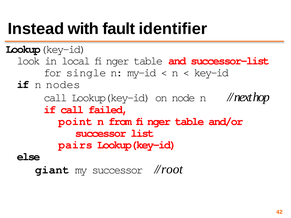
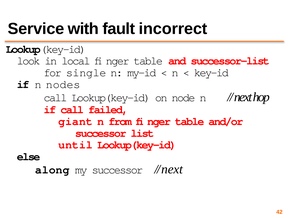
Instead: Instead -> Service
identifier: identifier -> incorrect
point: point -> giant
pairs: pairs -> until
giant: giant -> along
root at (172, 169): root -> next
